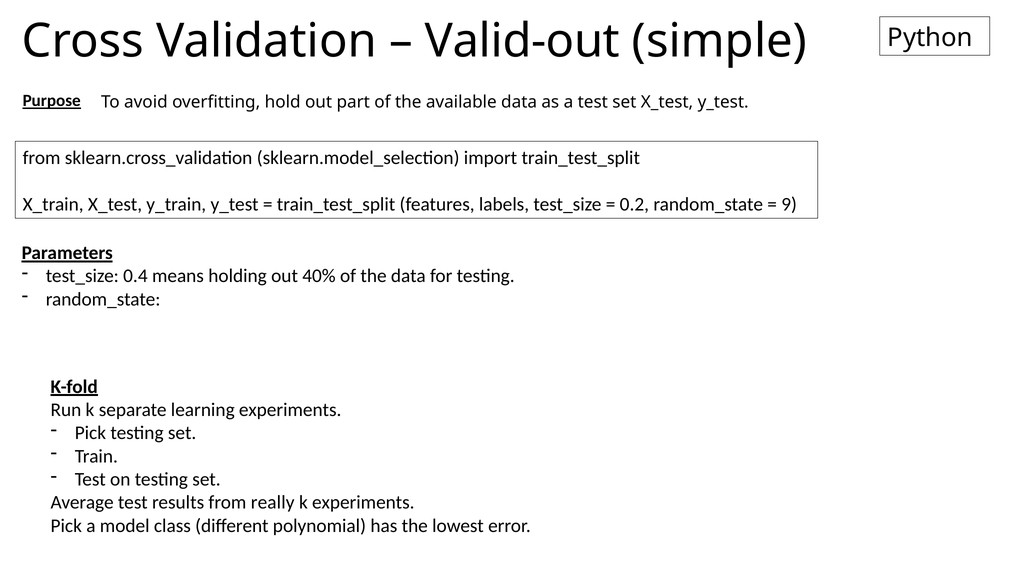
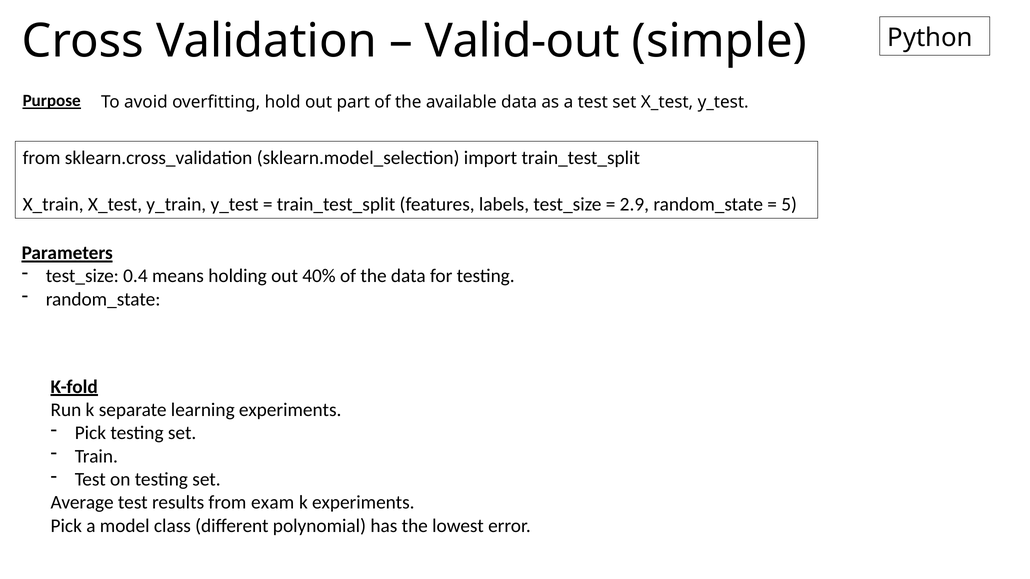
0.2: 0.2 -> 2.9
9: 9 -> 5
really: really -> exam
